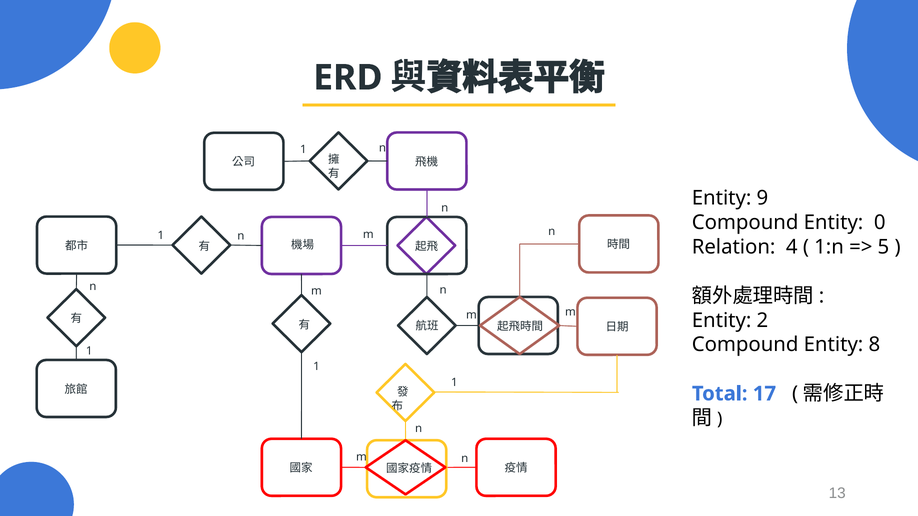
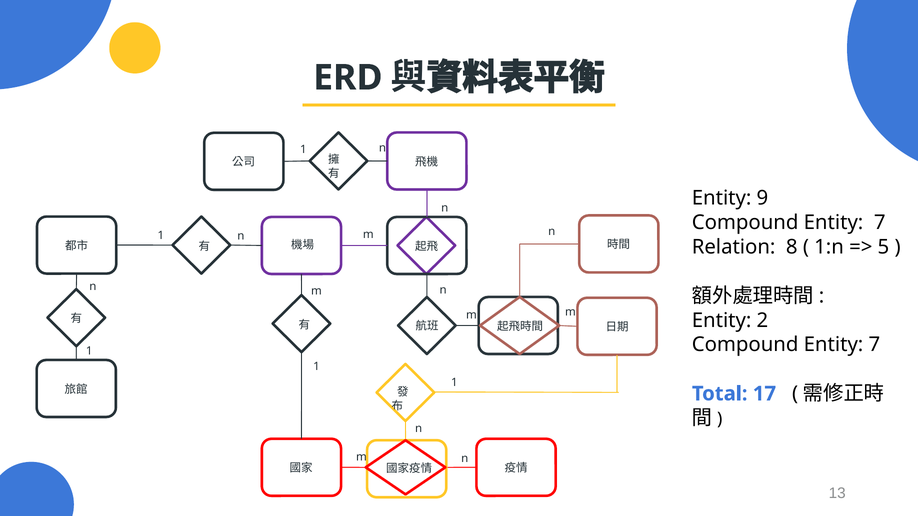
0 at (880, 223): 0 -> 7
4: 4 -> 8
8 at (874, 345): 8 -> 7
